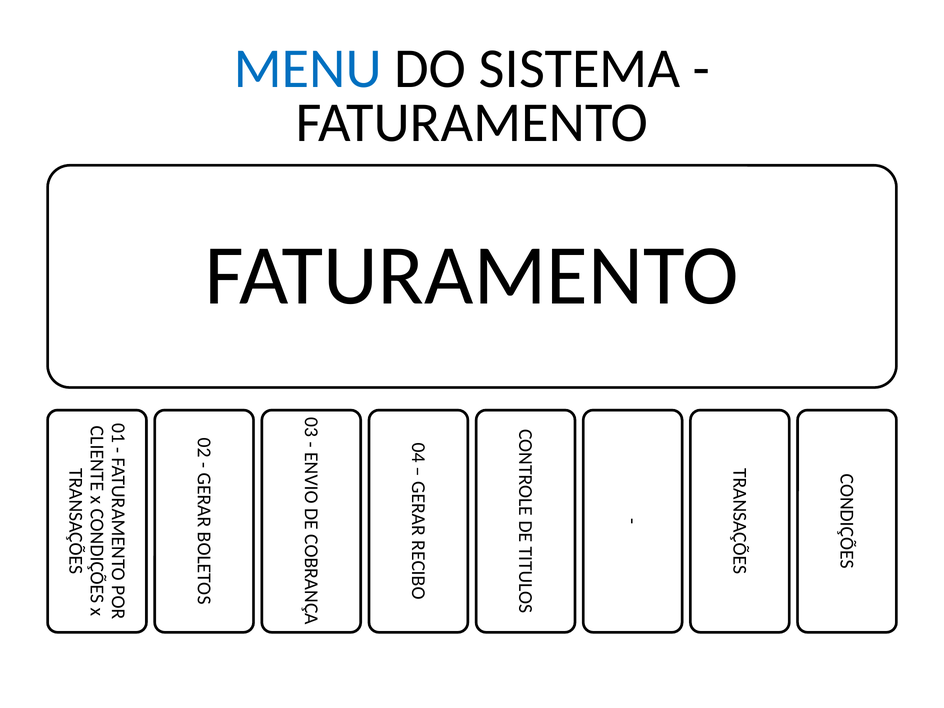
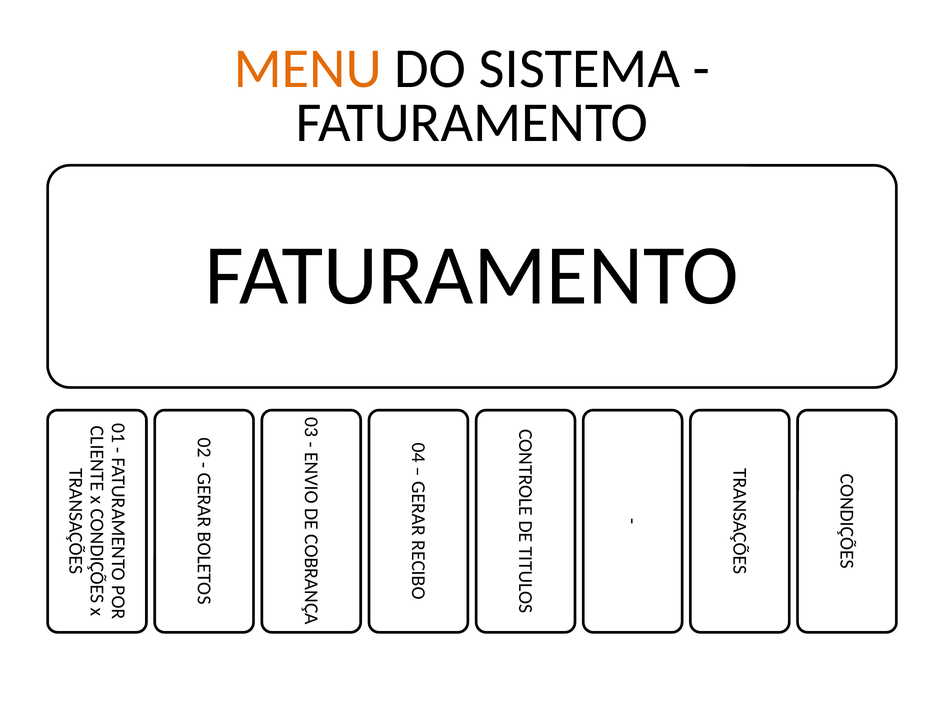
MENU colour: blue -> orange
